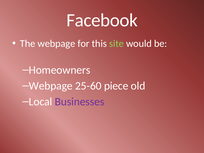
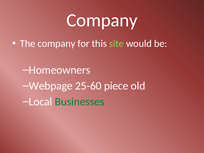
Facebook at (102, 20): Facebook -> Company
The webpage: webpage -> company
Businesses colour: purple -> green
